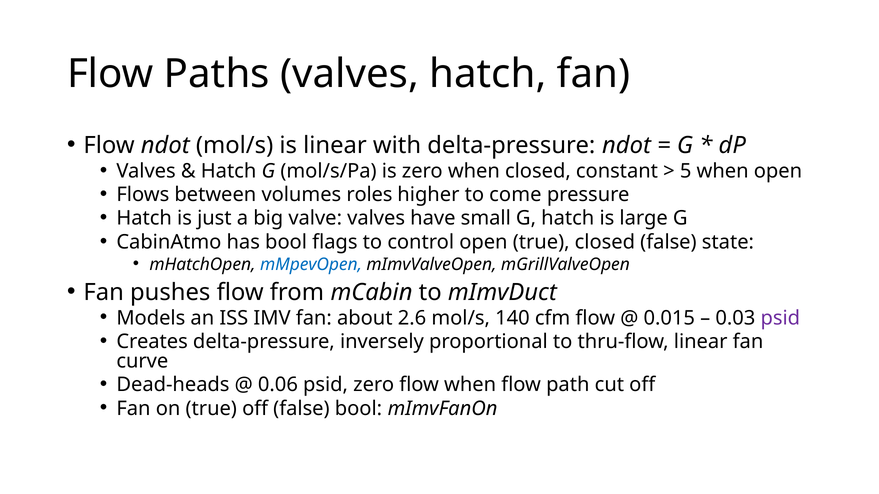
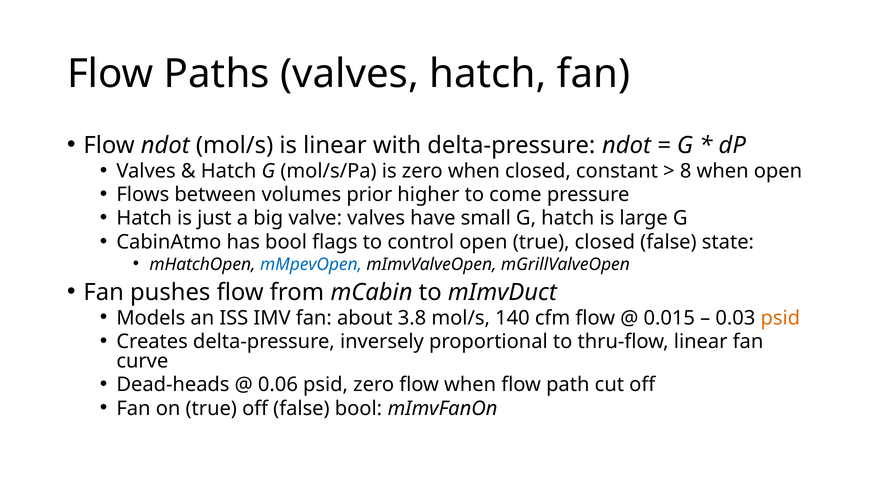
5: 5 -> 8
roles: roles -> prior
2.6: 2.6 -> 3.8
psid at (780, 318) colour: purple -> orange
